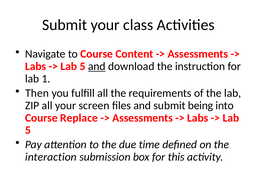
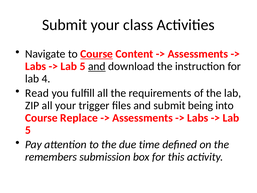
Course at (97, 54) underline: none -> present
1: 1 -> 4
Then: Then -> Read
screen: screen -> trigger
interaction: interaction -> remembers
